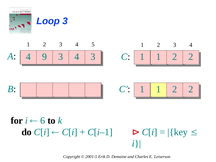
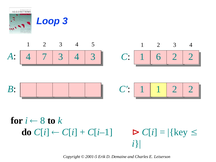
9: 9 -> 7
3 C 1 1: 1 -> 6
6: 6 -> 8
